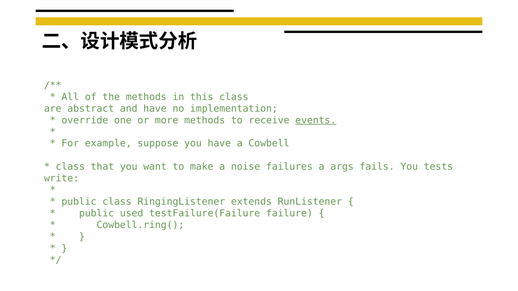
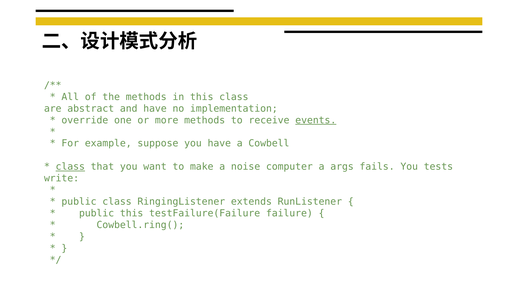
class at (70, 167) underline: none -> present
failures: failures -> computer
public used: used -> this
